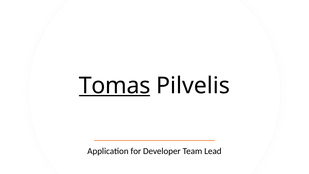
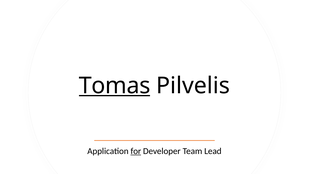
for underline: none -> present
